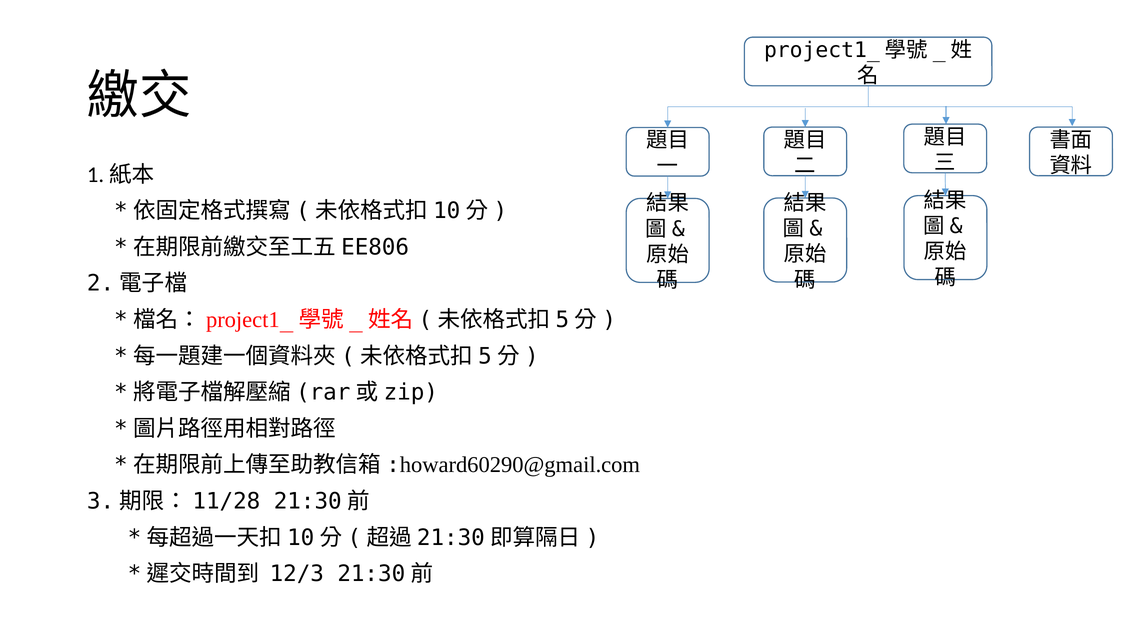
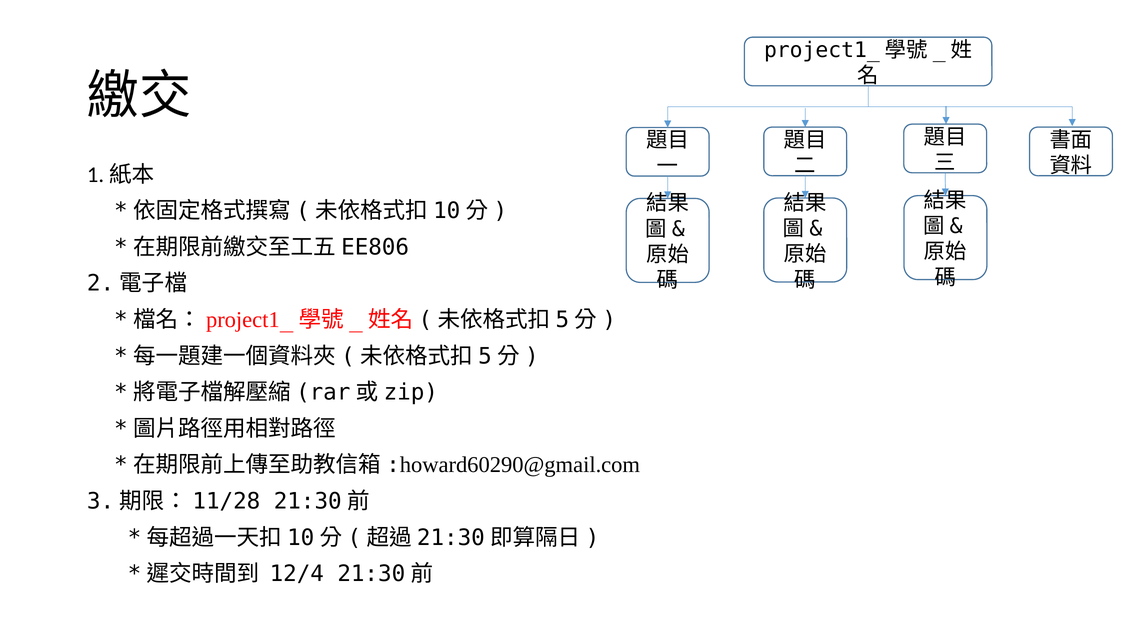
12/3: 12/3 -> 12/4
